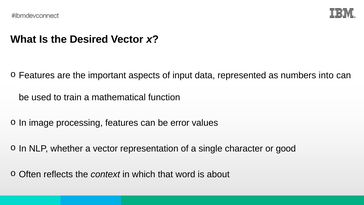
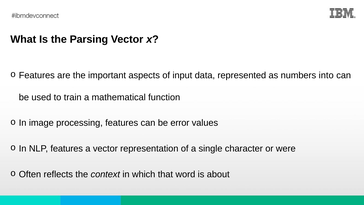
Desired: Desired -> Parsing
NLP whether: whether -> features
good: good -> were
